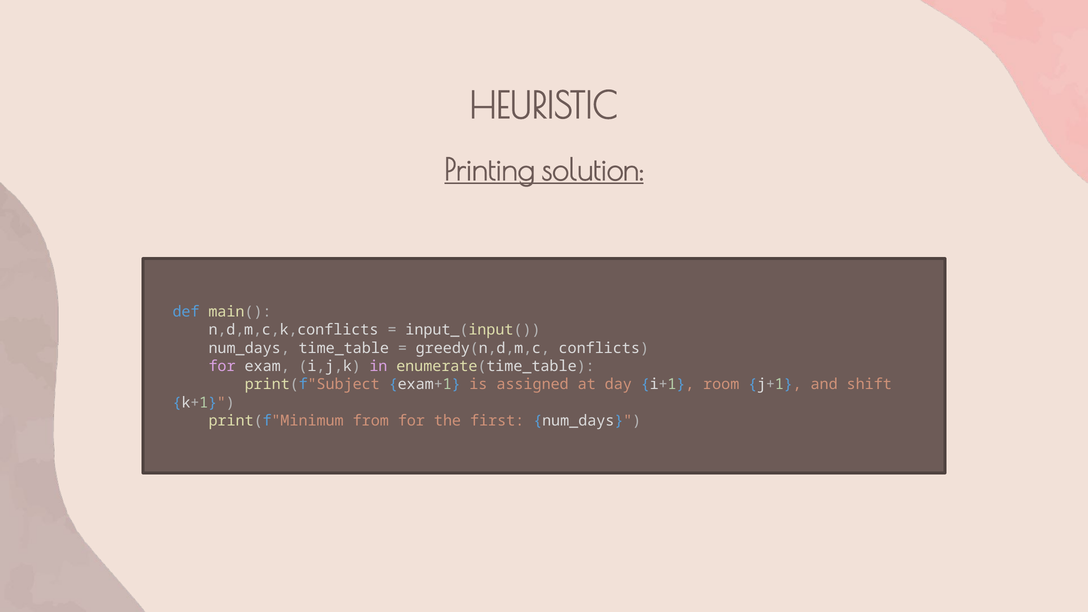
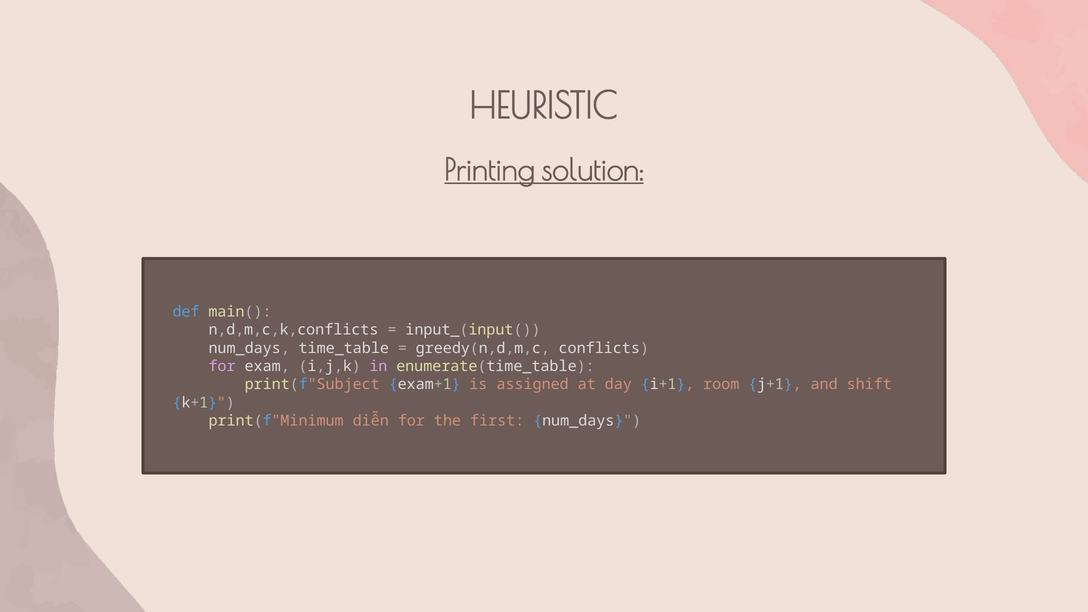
from: from -> diễn
